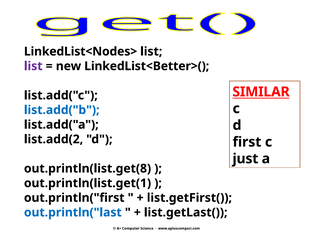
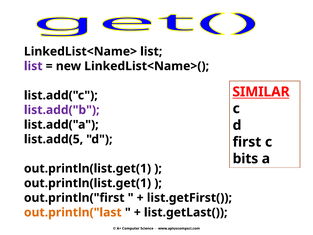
LinkedList<Nodes>: LinkedList<Nodes> -> LinkedList<Name>
LinkedList<Better>(: LinkedList<Better>( -> LinkedList<Name>(
list.add("b colour: blue -> purple
list.add(2: list.add(2 -> list.add(5
just: just -> bits
out.println(list.get(8 at (88, 168): out.println(list.get(8 -> out.println(list.get(1
out.println("last colour: blue -> orange
